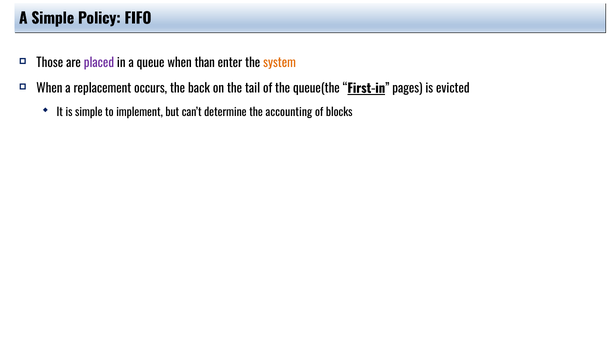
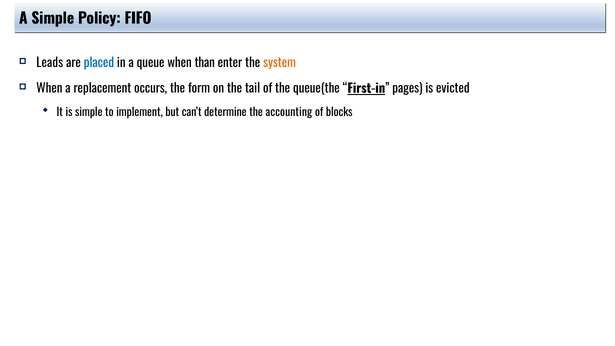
Those: Those -> Leads
placed colour: purple -> blue
back: back -> form
